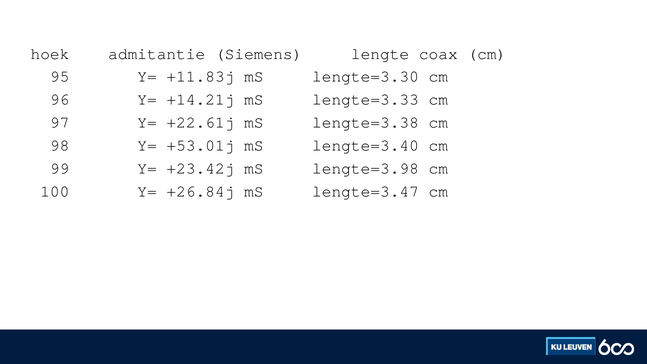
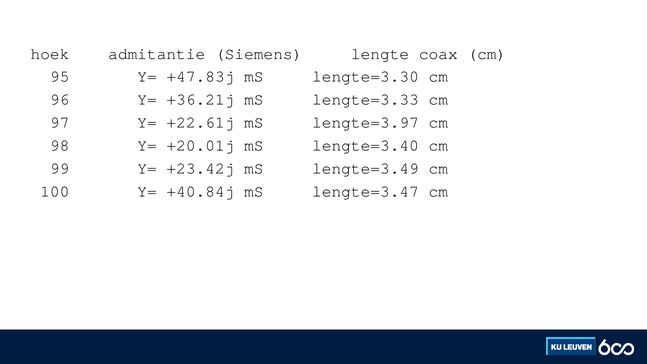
+11.83j: +11.83j -> +47.83j
+14.21j: +14.21j -> +36.21j
lengte=3.38: lengte=3.38 -> lengte=3.97
+53.01j: +53.01j -> +20.01j
lengte=3.98: lengte=3.98 -> lengte=3.49
+26.84j: +26.84j -> +40.84j
